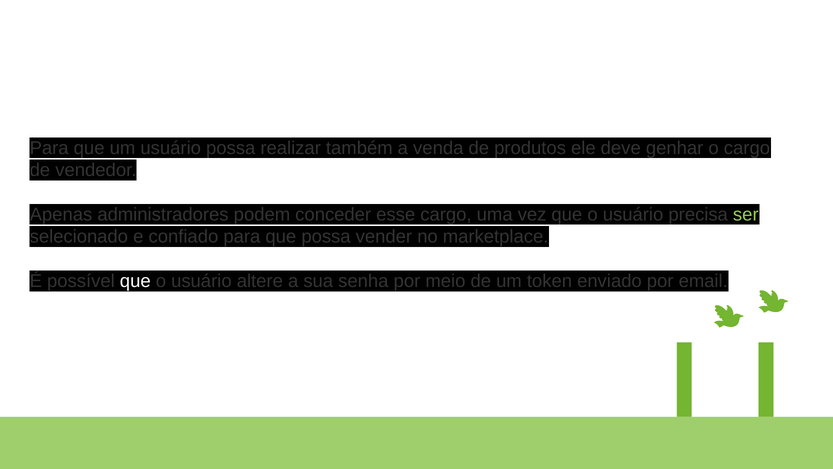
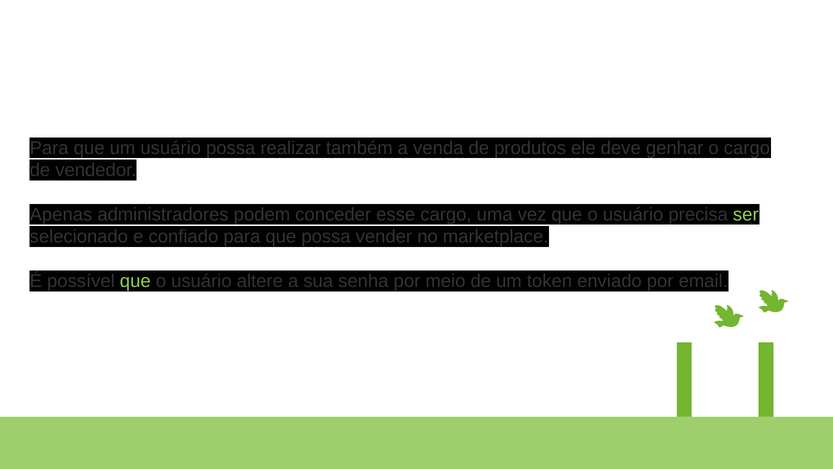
que at (135, 281) colour: white -> light green
